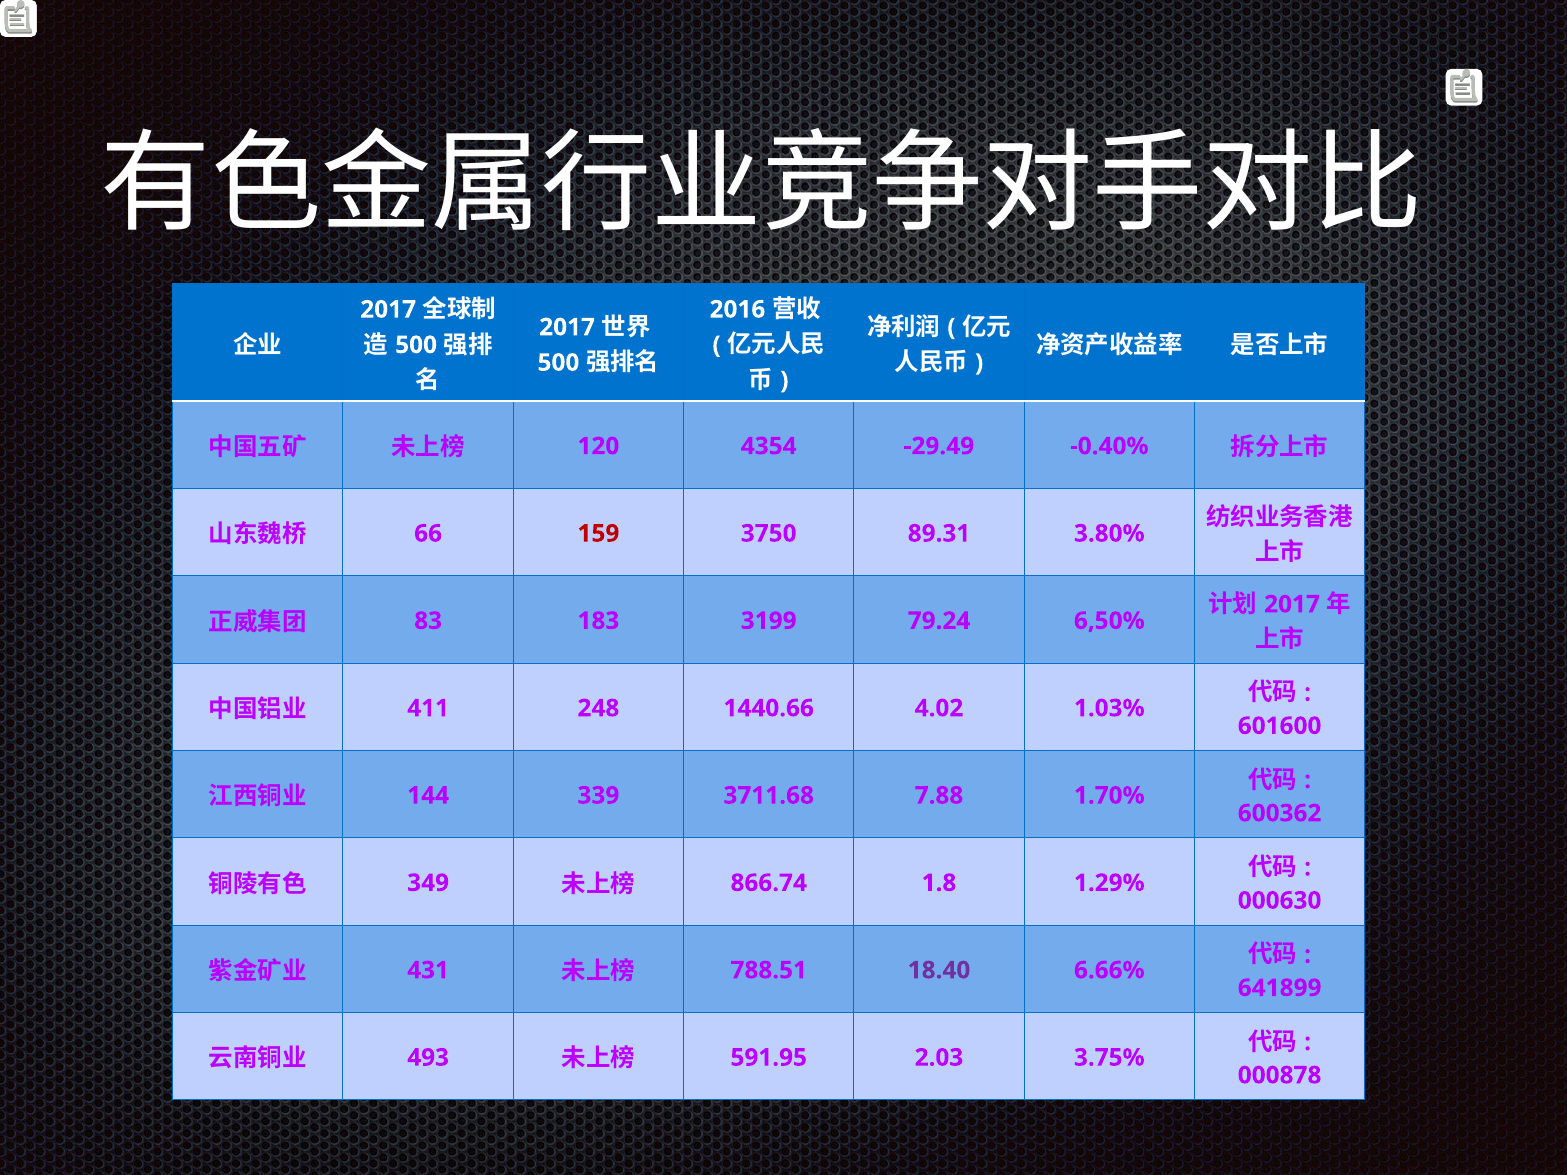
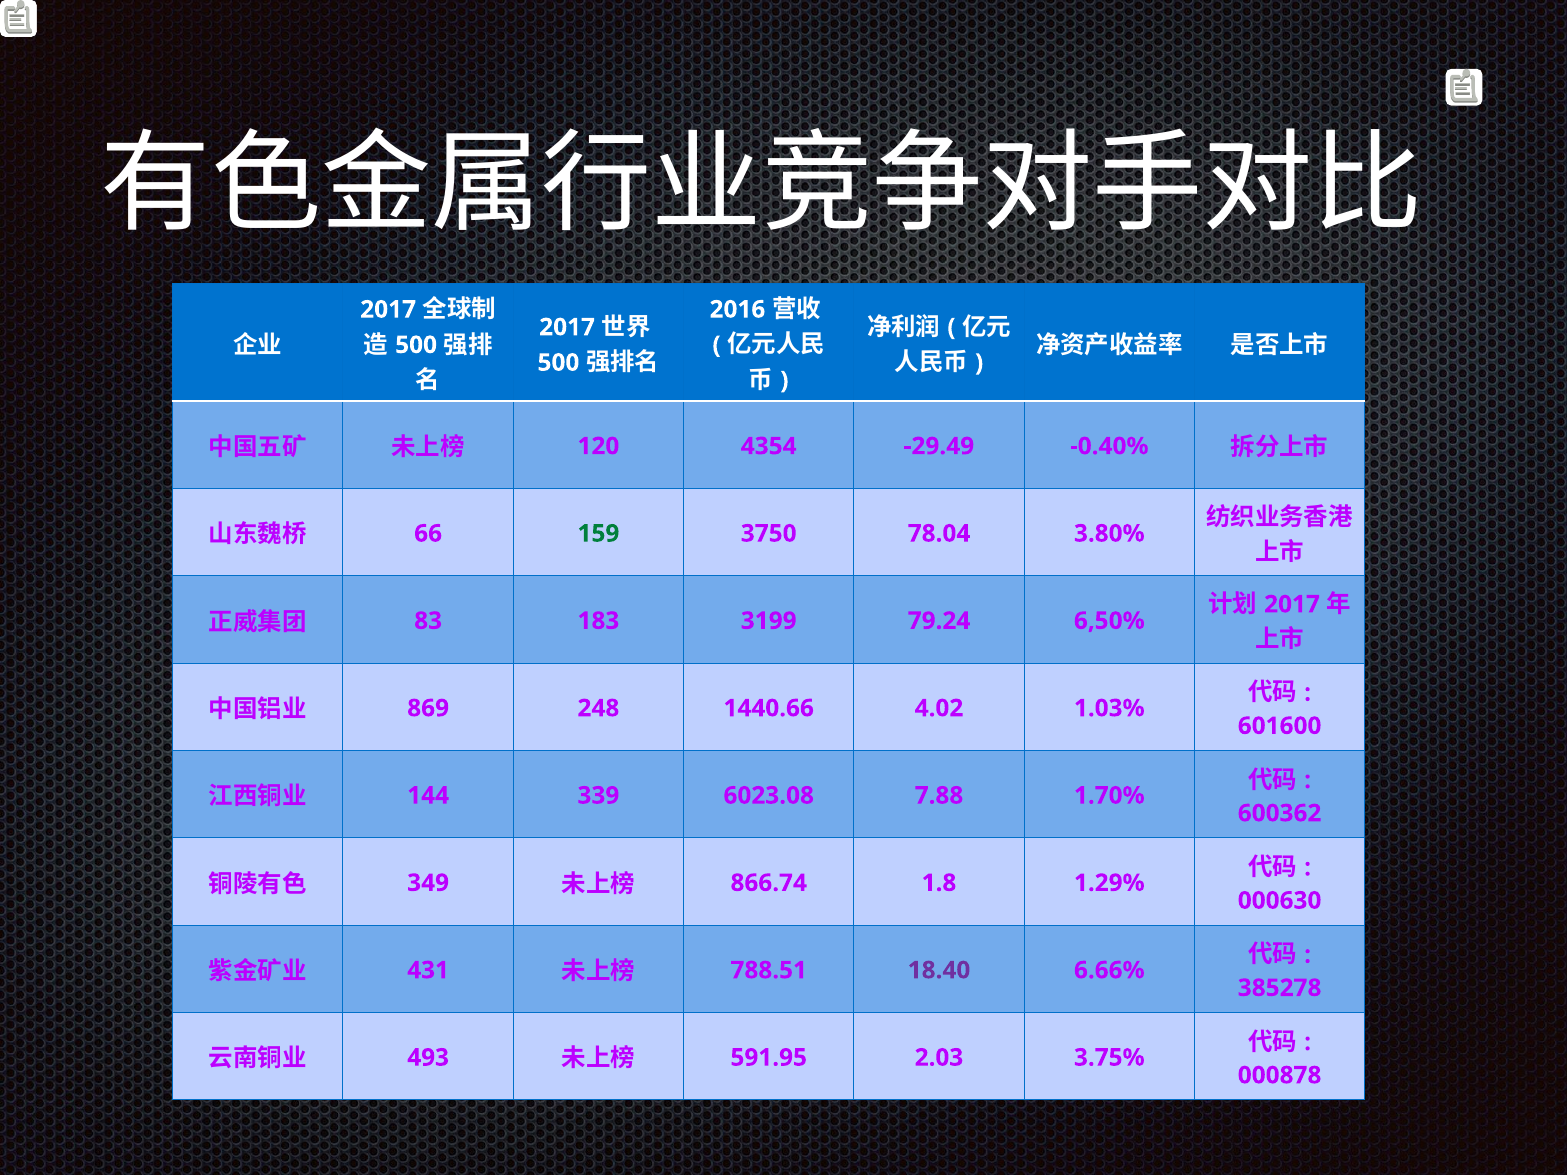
159 colour: red -> green
89.31: 89.31 -> 78.04
411: 411 -> 869
3711.68: 3711.68 -> 6023.08
641899: 641899 -> 385278
